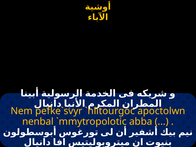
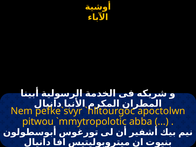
nenbal: nenbal -> pitwou
